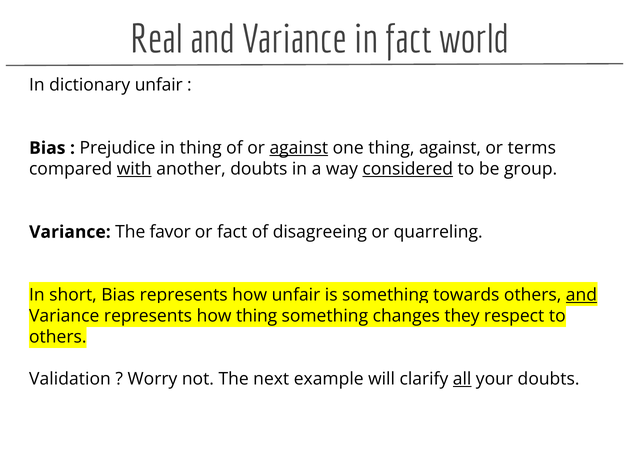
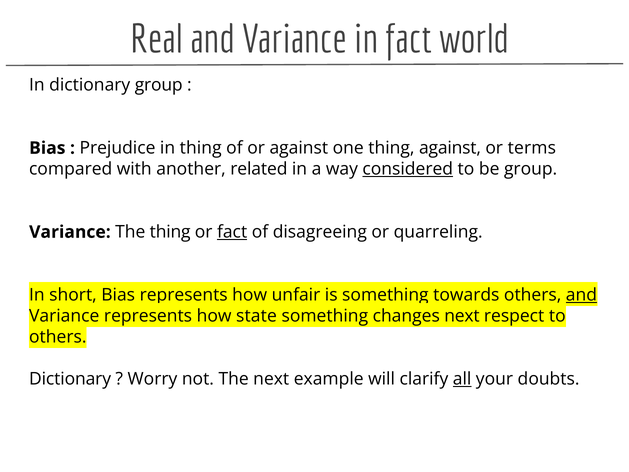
dictionary unfair: unfair -> group
against at (299, 148) underline: present -> none
with underline: present -> none
another doubts: doubts -> related
The favor: favor -> thing
fact at (232, 232) underline: none -> present
how thing: thing -> state
changes they: they -> next
Validation at (70, 379): Validation -> Dictionary
